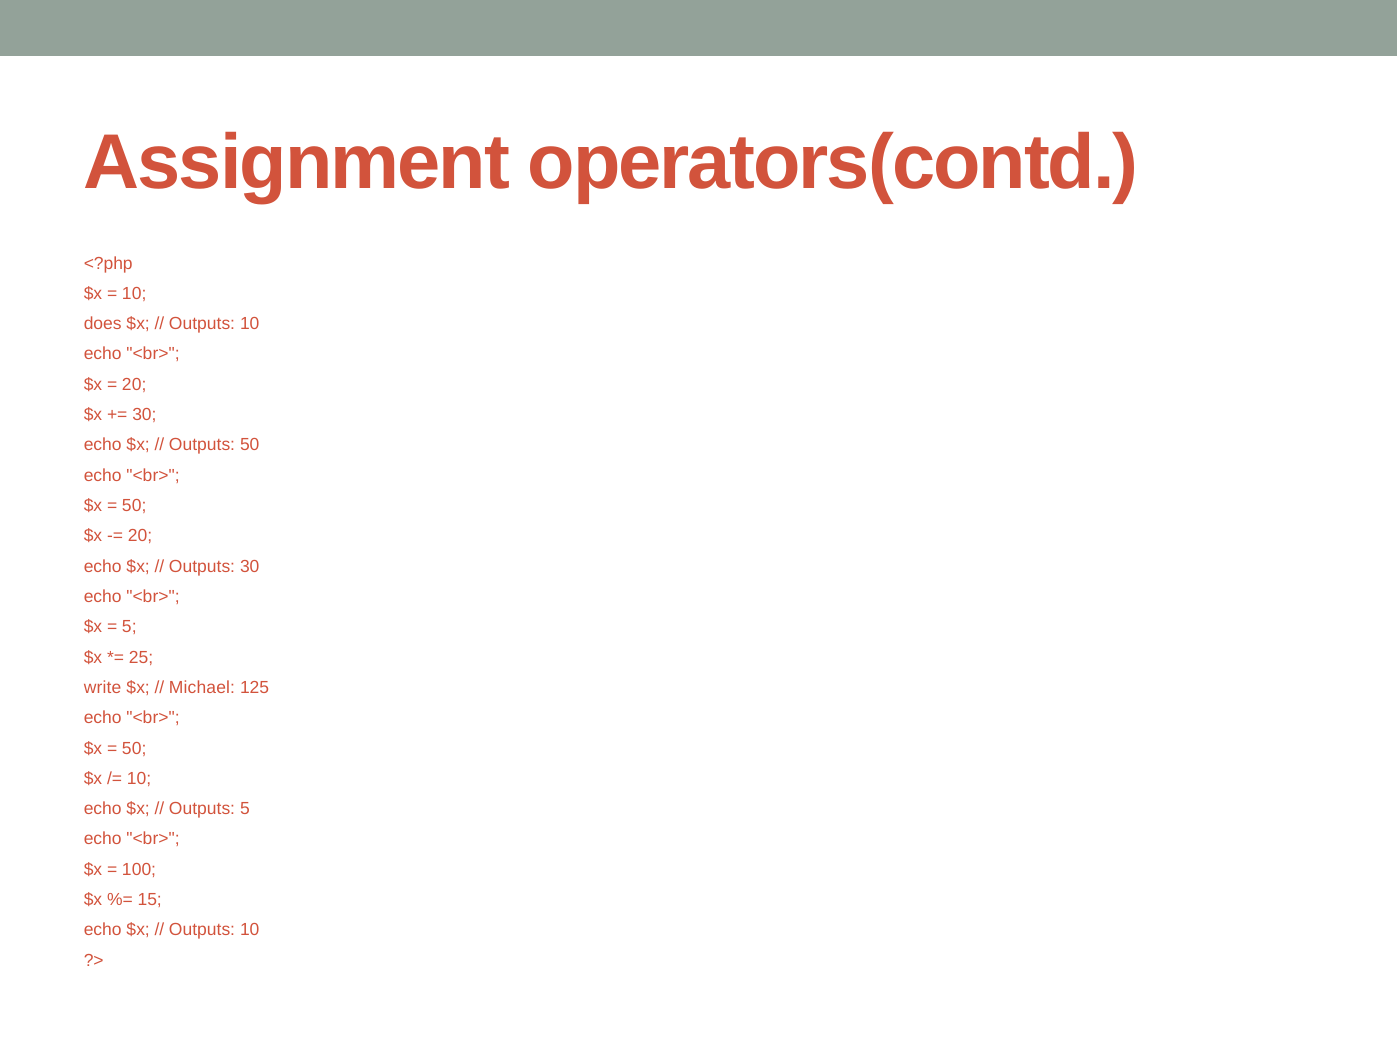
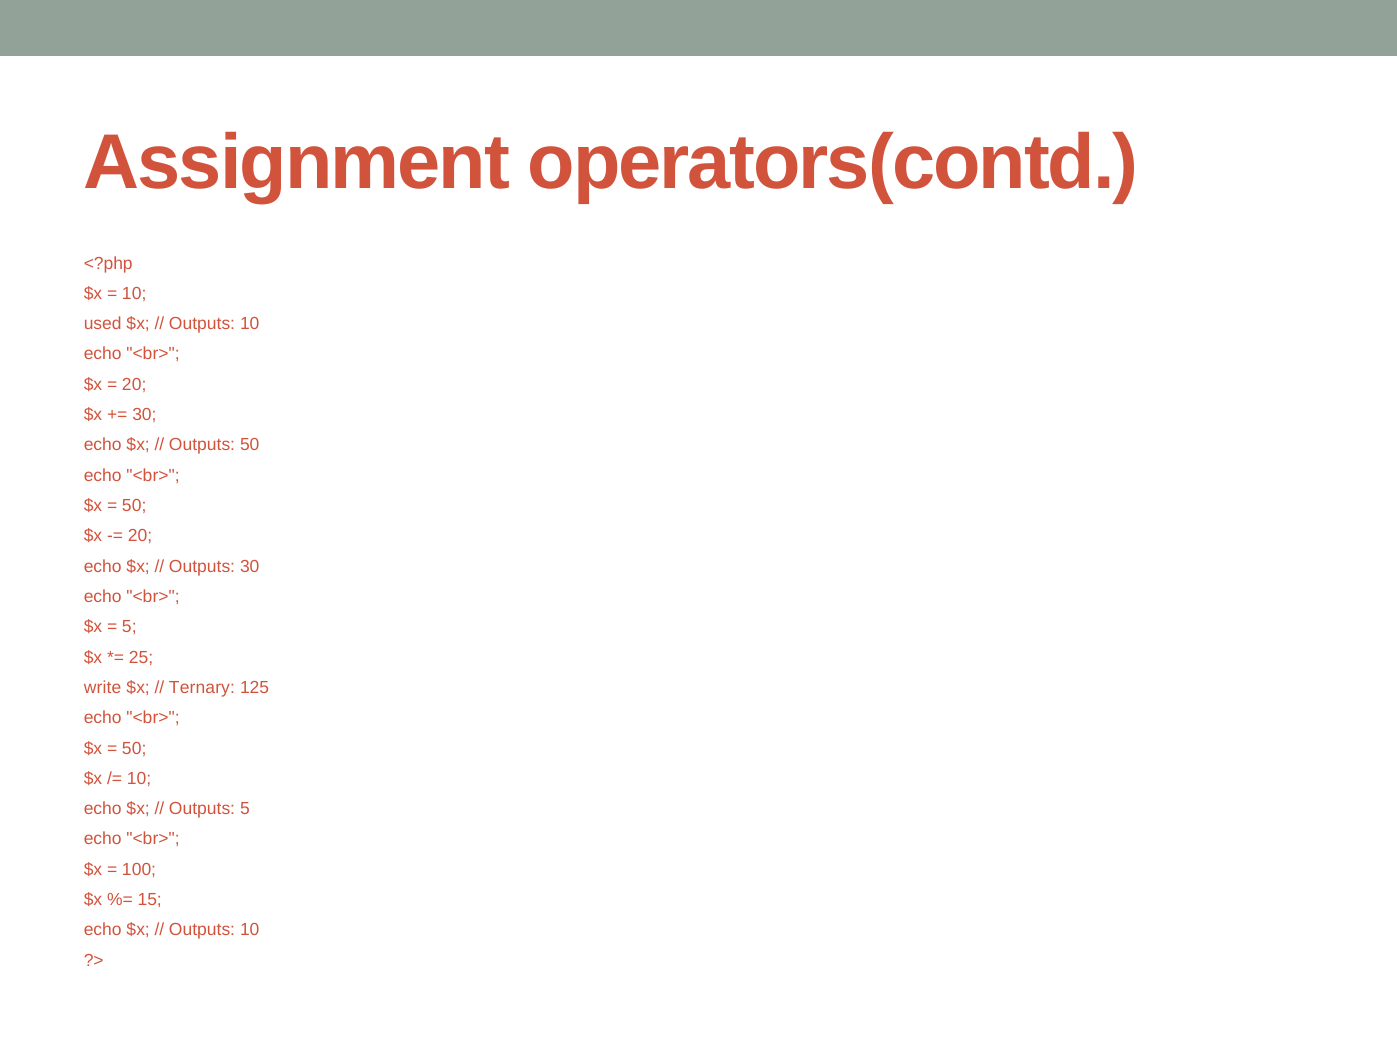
does: does -> used
Michael: Michael -> Ternary
